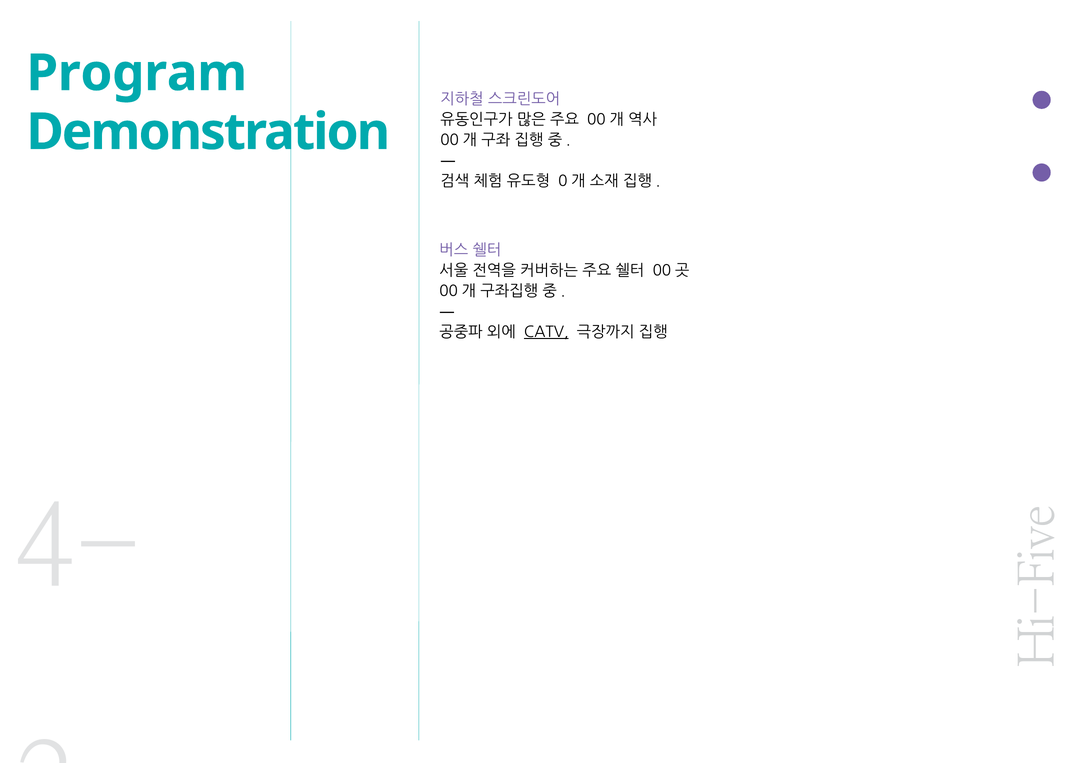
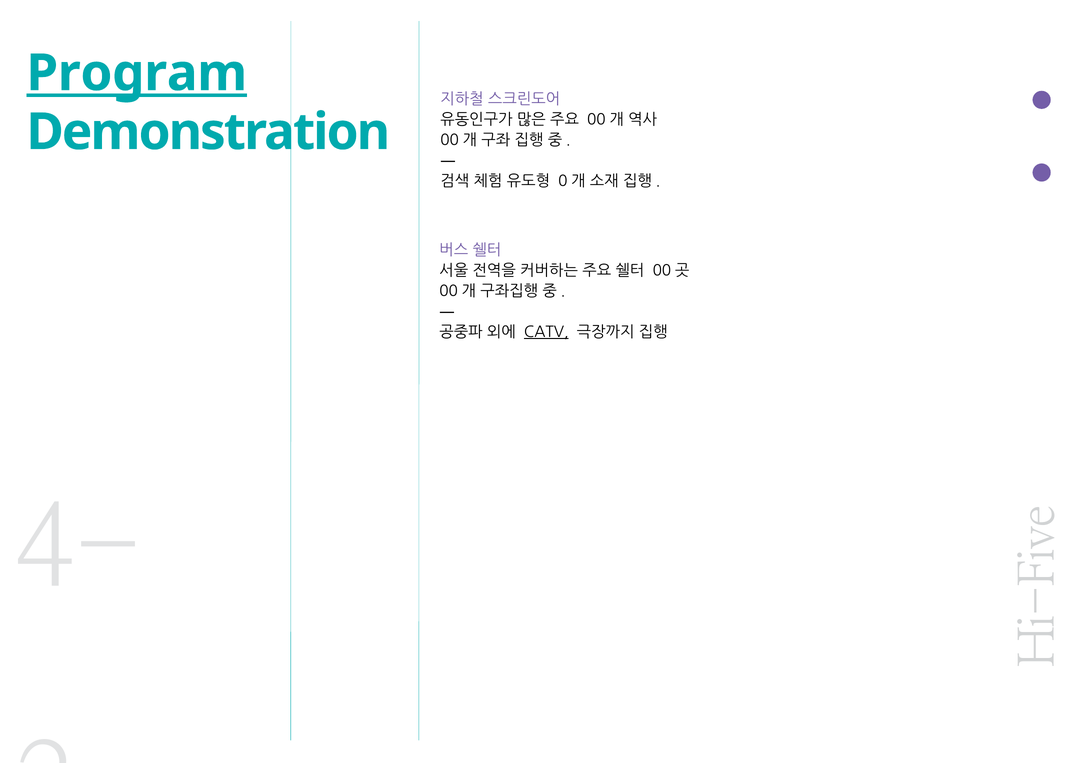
Program underline: none -> present
